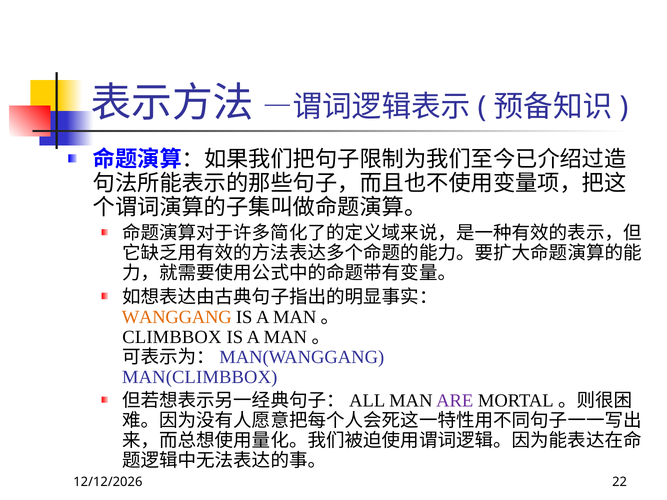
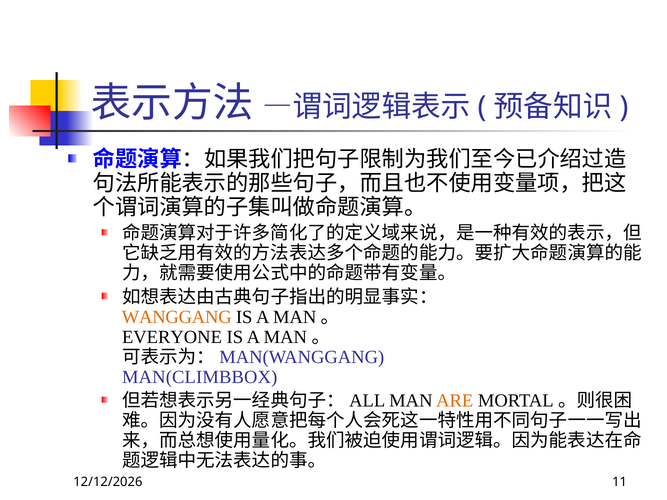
CLIMBBOX: CLIMBBOX -> EVERYONE
ARE colour: purple -> orange
22: 22 -> 11
